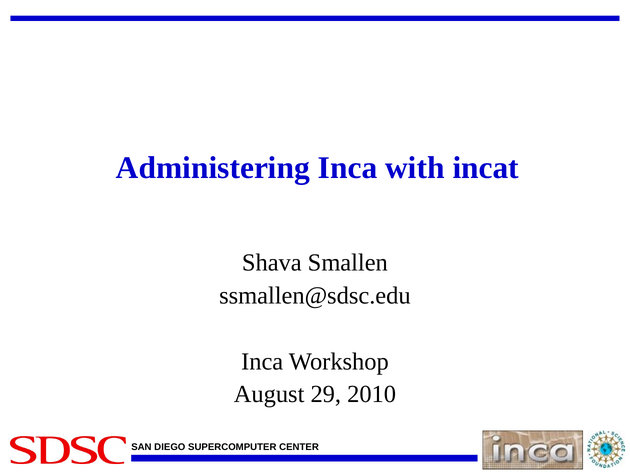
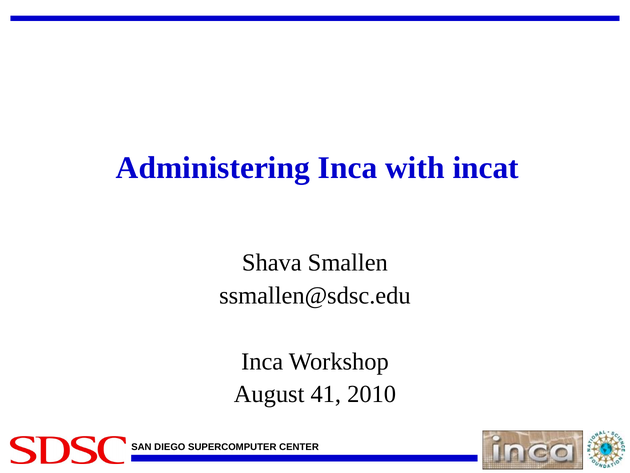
29: 29 -> 41
